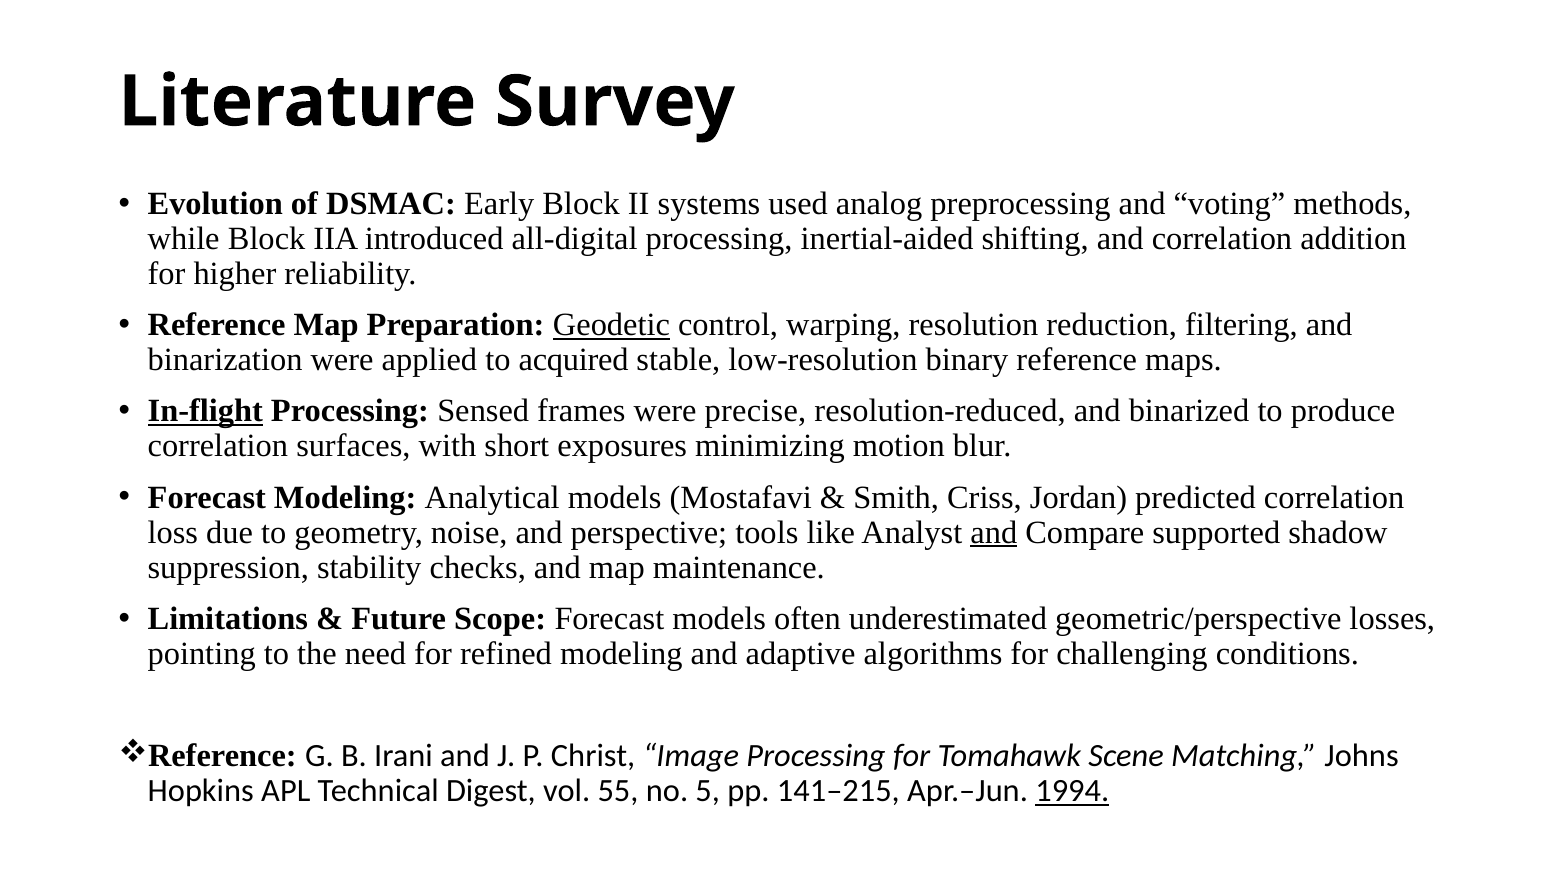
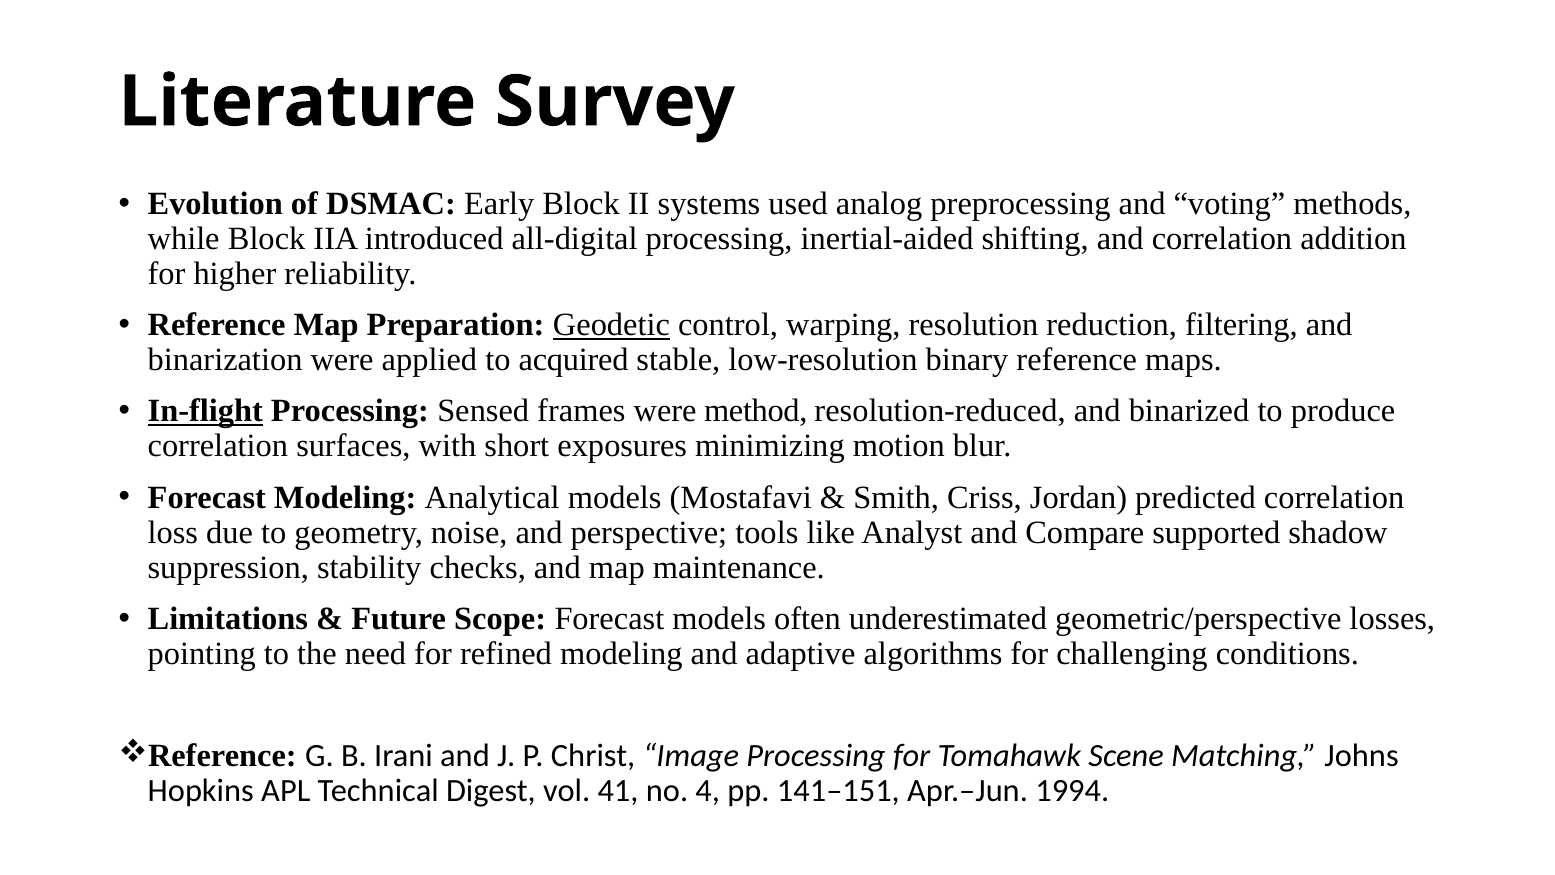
precise: precise -> method
and at (994, 532) underline: present -> none
55: 55 -> 41
5: 5 -> 4
141–215: 141–215 -> 141–151
1994 underline: present -> none
